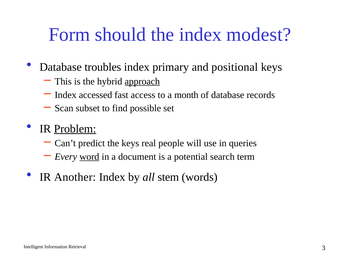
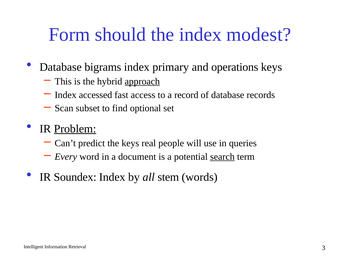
troubles: troubles -> bigrams
positional: positional -> operations
month: month -> record
possible: possible -> optional
word underline: present -> none
search underline: none -> present
Another: Another -> Soundex
